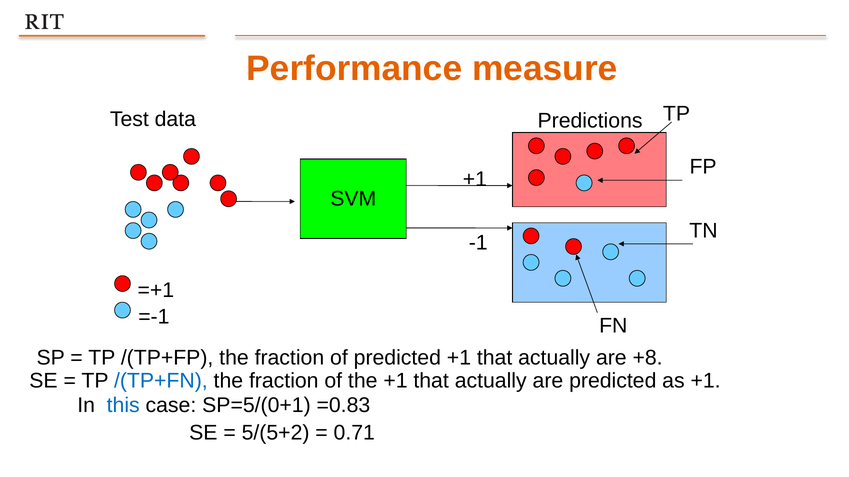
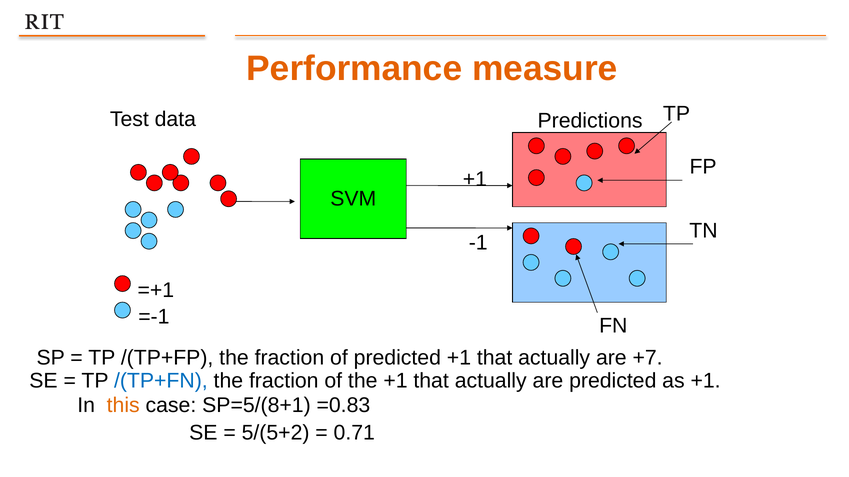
+8: +8 -> +7
this colour: blue -> orange
SP=5/(0+1: SP=5/(0+1 -> SP=5/(8+1
